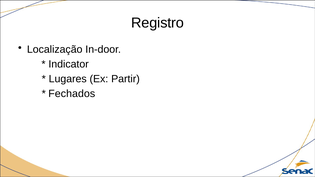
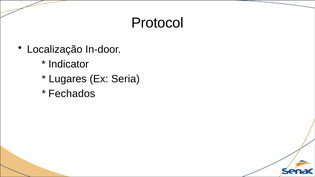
Registro: Registro -> Protocol
Partir: Partir -> Seria
